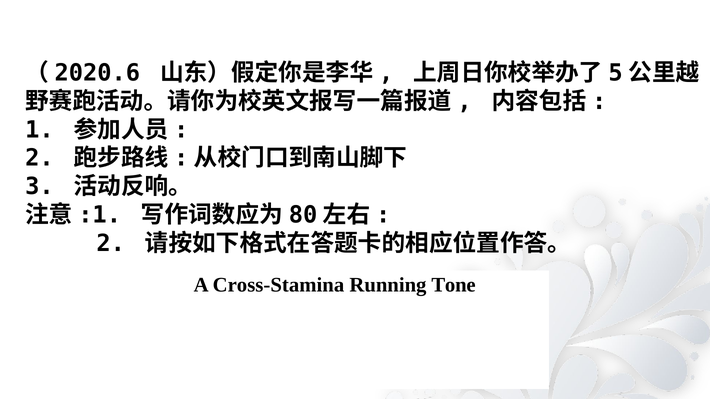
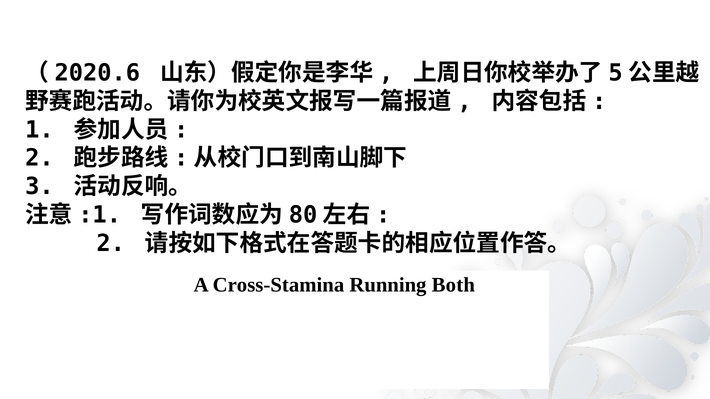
Tone: Tone -> Both
